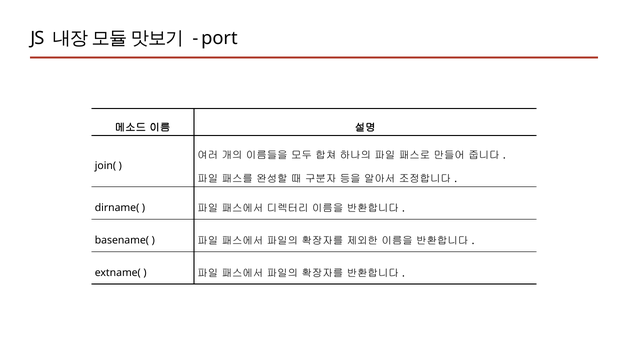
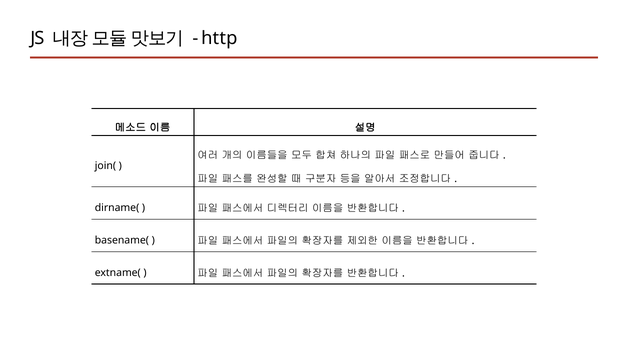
port: port -> http
